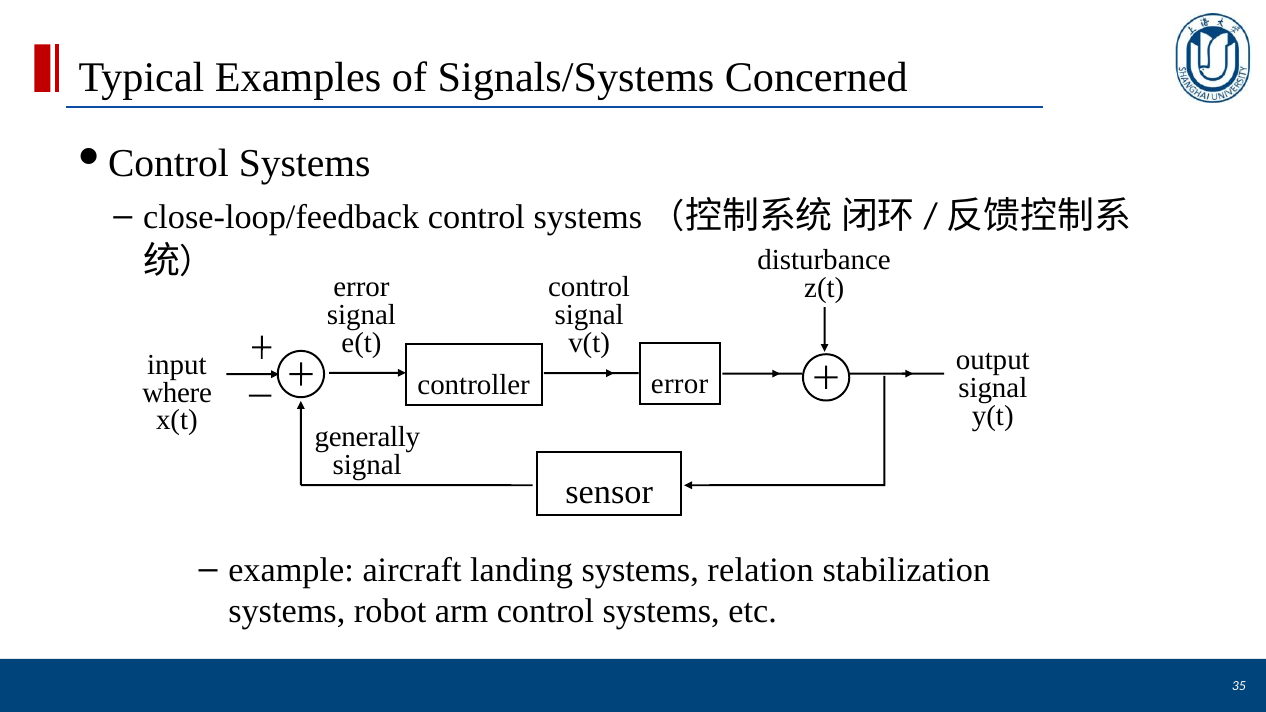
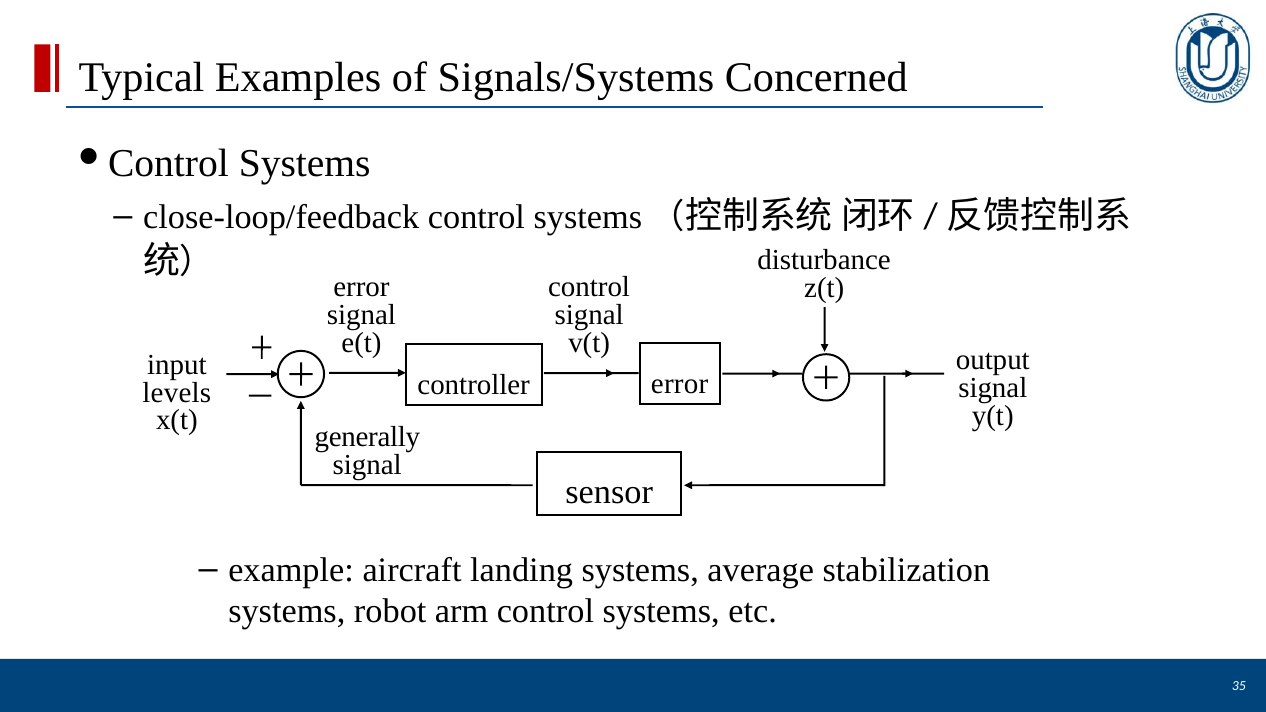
where: where -> levels
relation: relation -> average
